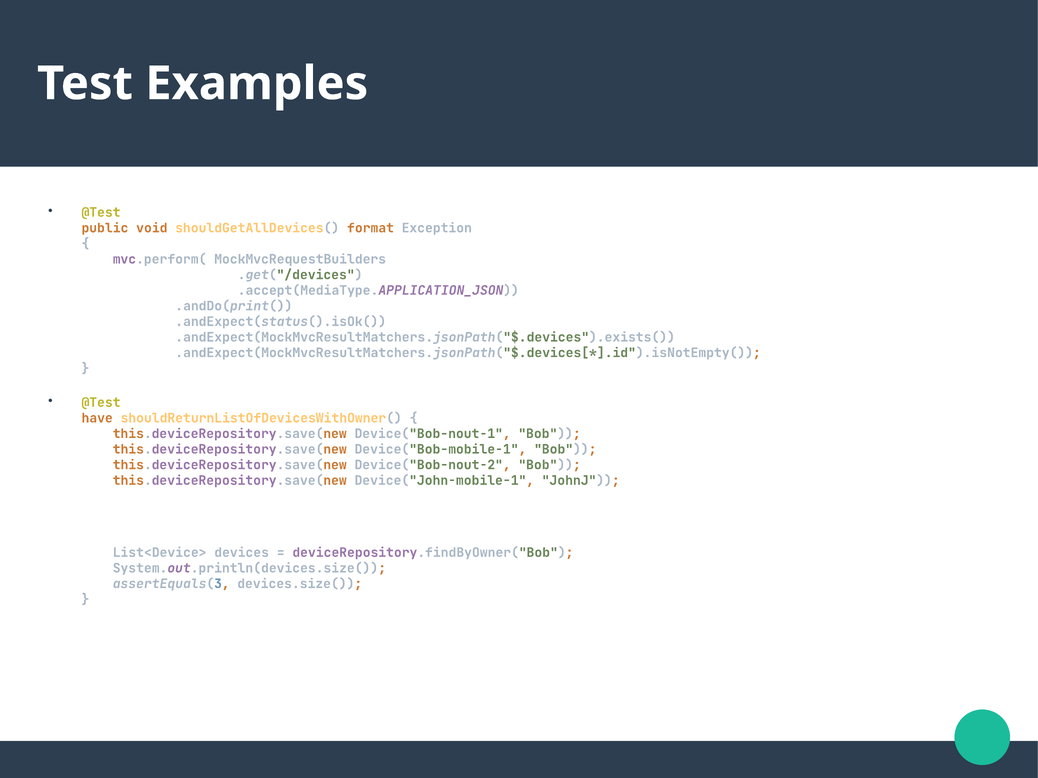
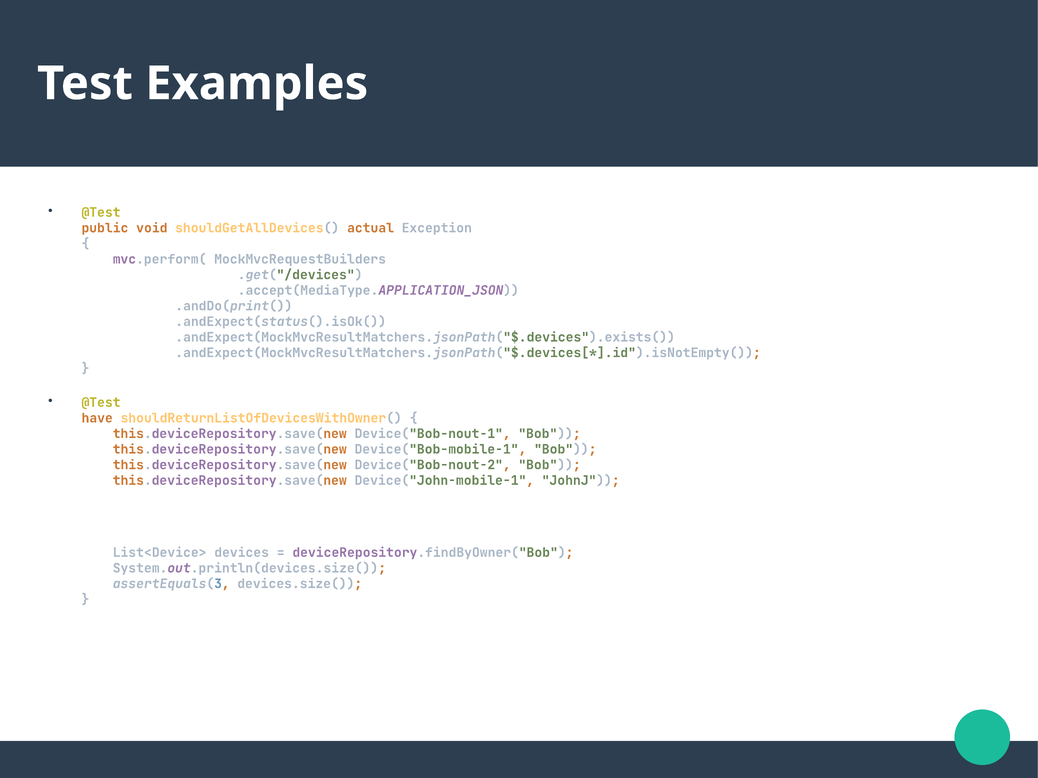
format: format -> actual
